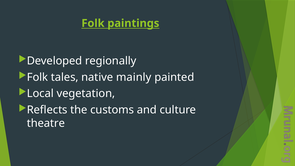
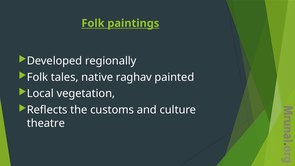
mainly: mainly -> raghav
